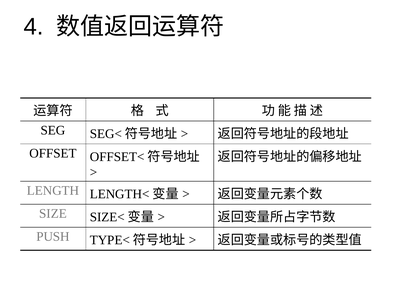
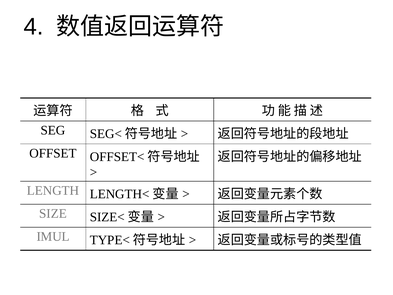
PUSH: PUSH -> IMUL
